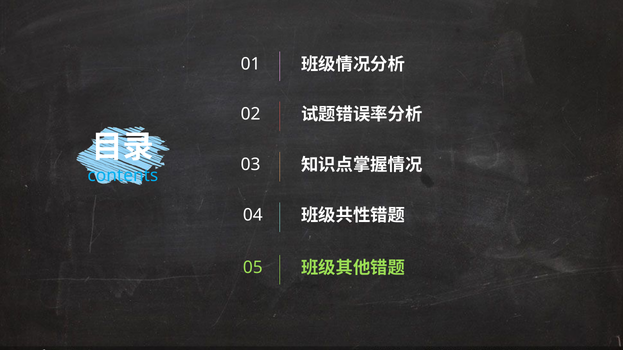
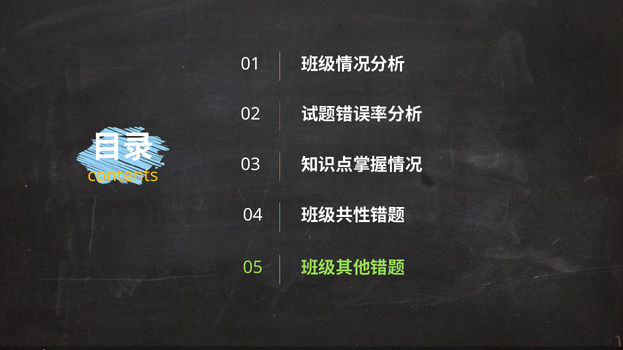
contents colour: light blue -> yellow
